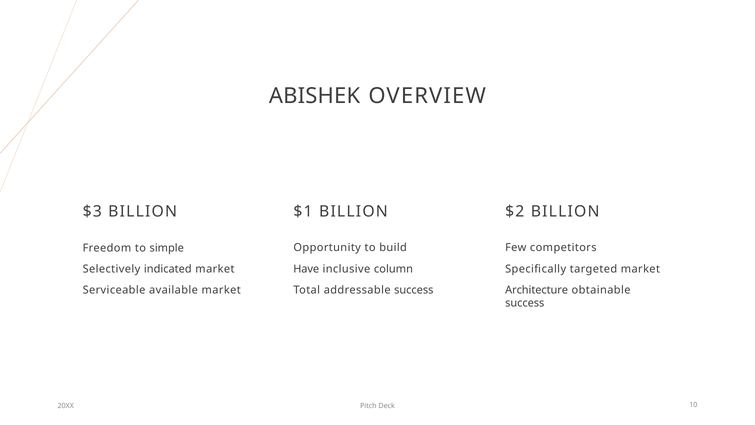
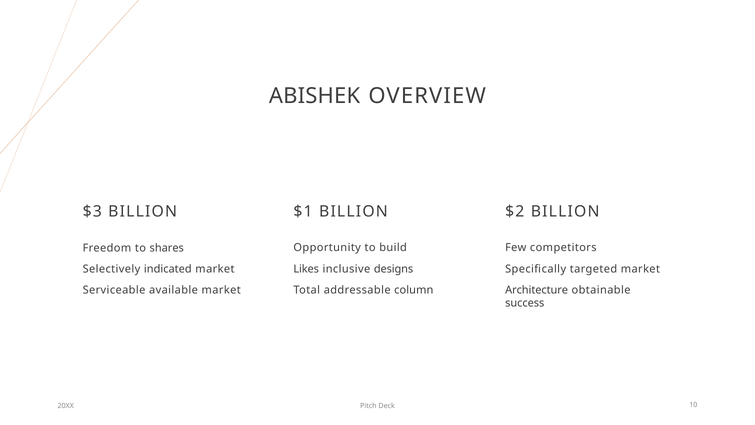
simple: simple -> shares
Have: Have -> Likes
column: column -> designs
addressable success: success -> column
